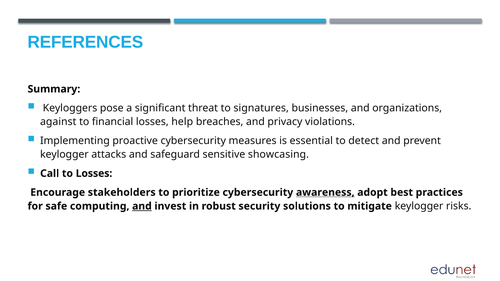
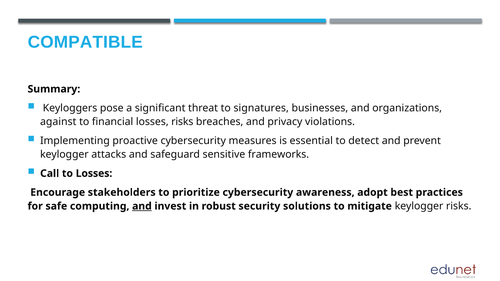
REFERENCES: REFERENCES -> COMPATIBLE
losses help: help -> risks
showcasing: showcasing -> frameworks
awareness underline: present -> none
